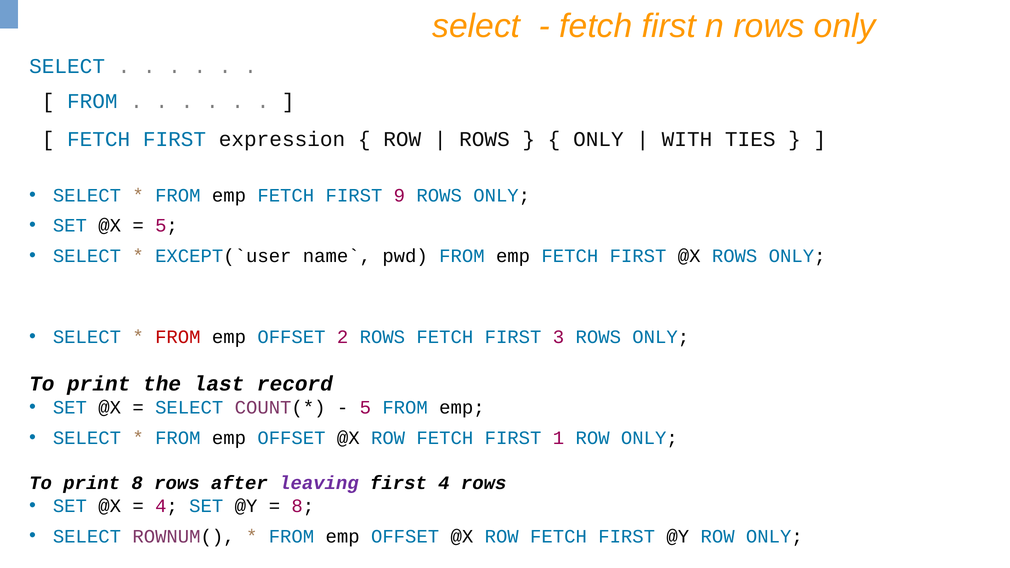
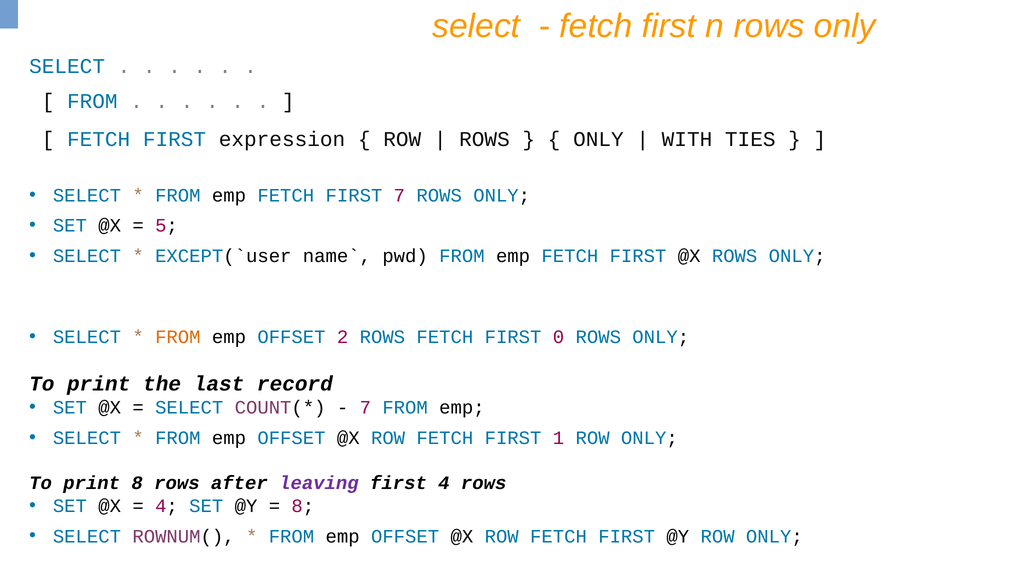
FIRST 9: 9 -> 7
FROM at (178, 337) colour: red -> orange
3: 3 -> 0
5 at (365, 408): 5 -> 7
